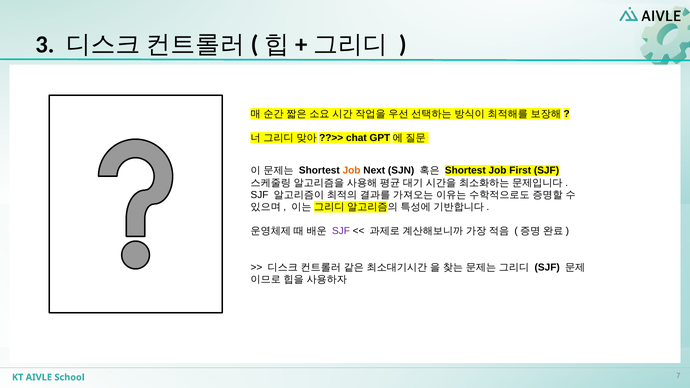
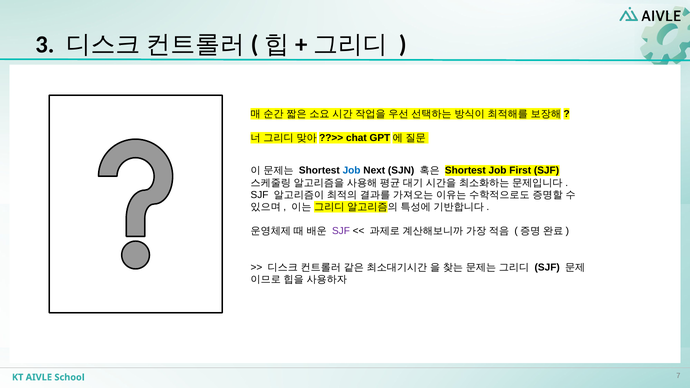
Job at (352, 171) colour: orange -> blue
